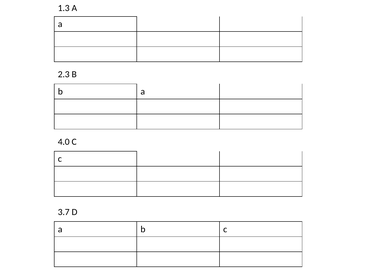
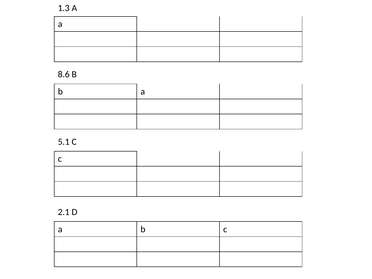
2.3: 2.3 -> 8.6
4.0: 4.0 -> 5.1
3.7: 3.7 -> 2.1
